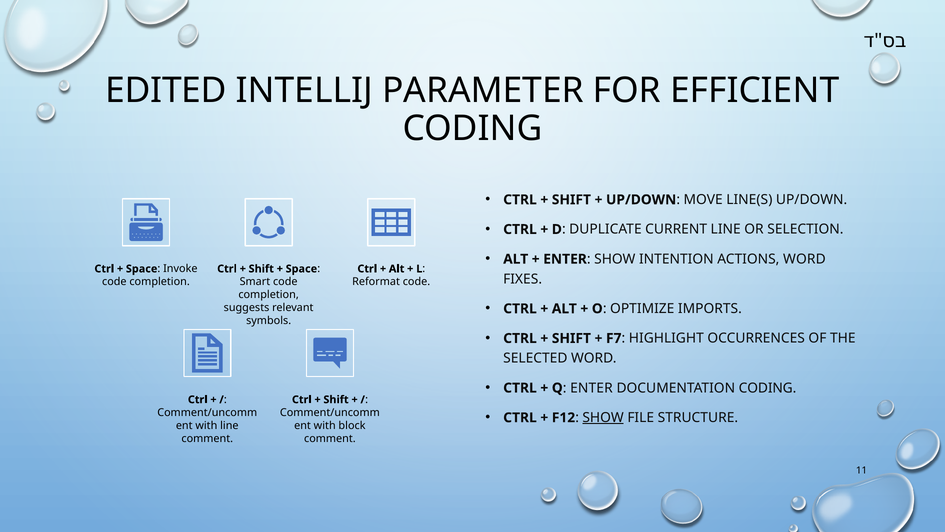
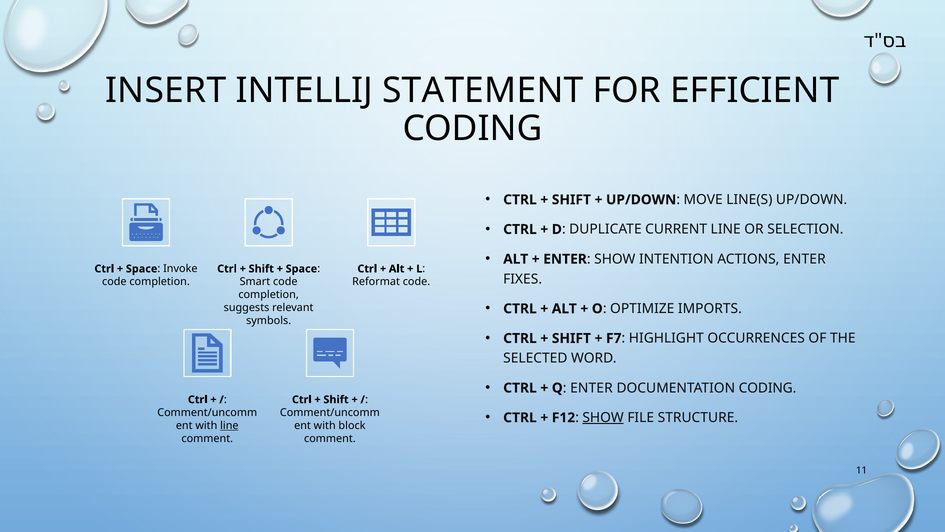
EDITED: EDITED -> INSERT
PARAMETER: PARAMETER -> STATEMENT
ACTIONS WORD: WORD -> ENTER
line at (229, 425) underline: none -> present
